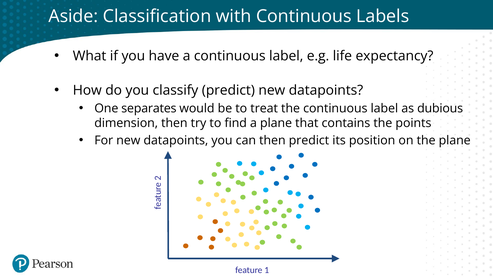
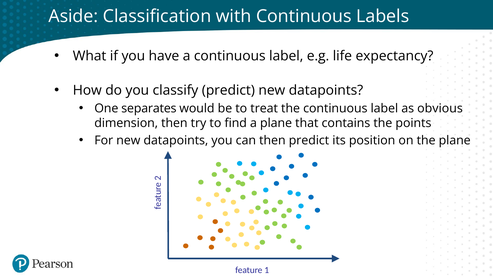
dubious: dubious -> obvious
